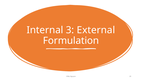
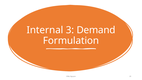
External: External -> Demand
